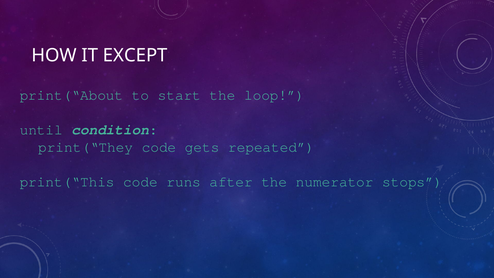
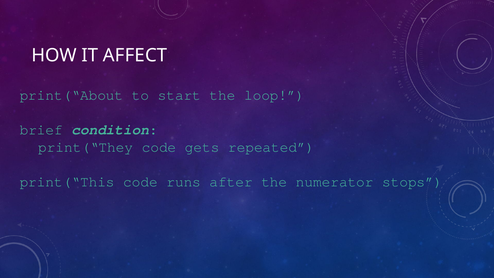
EXCEPT: EXCEPT -> AFFECT
until: until -> brief
